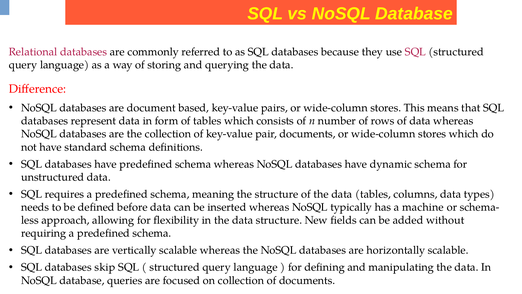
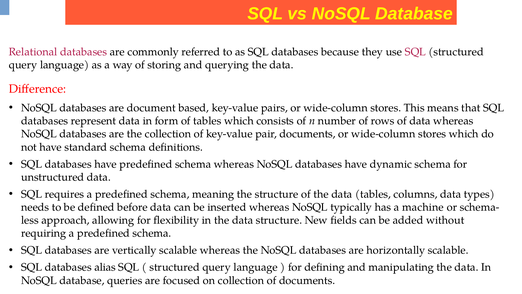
skip: skip -> alias
